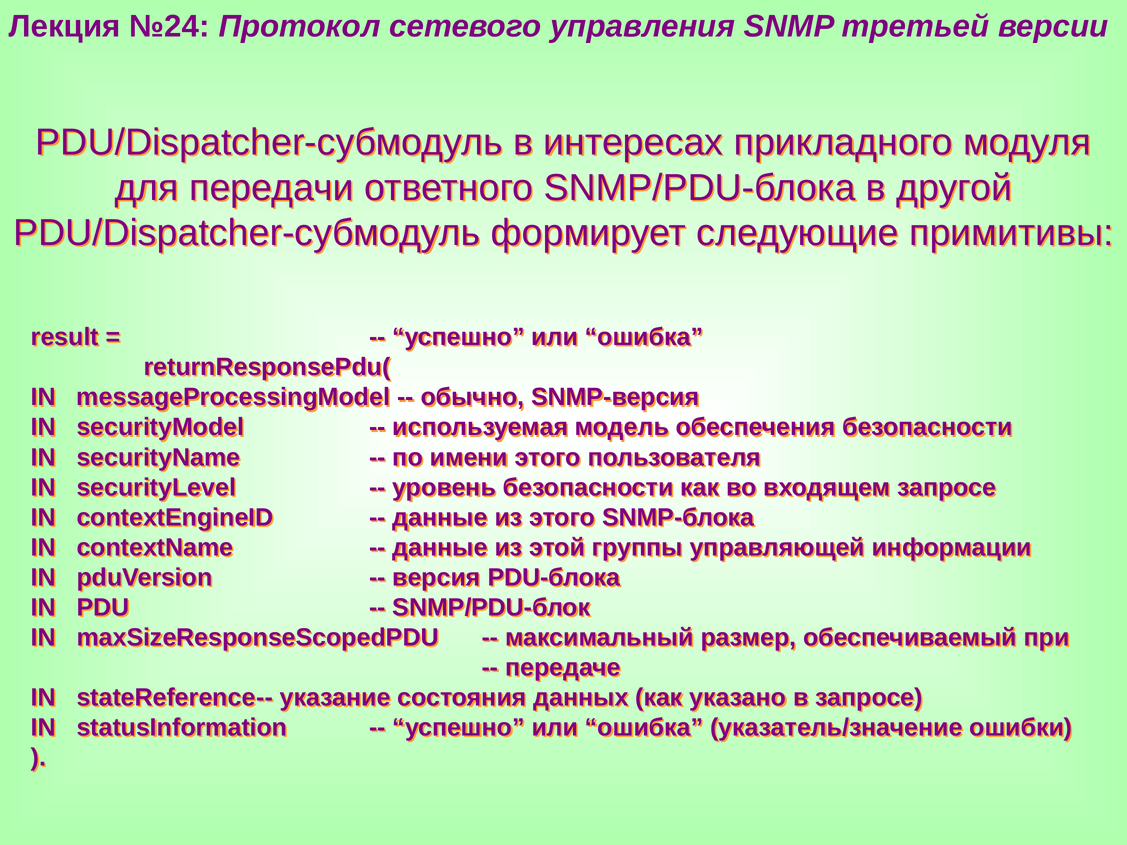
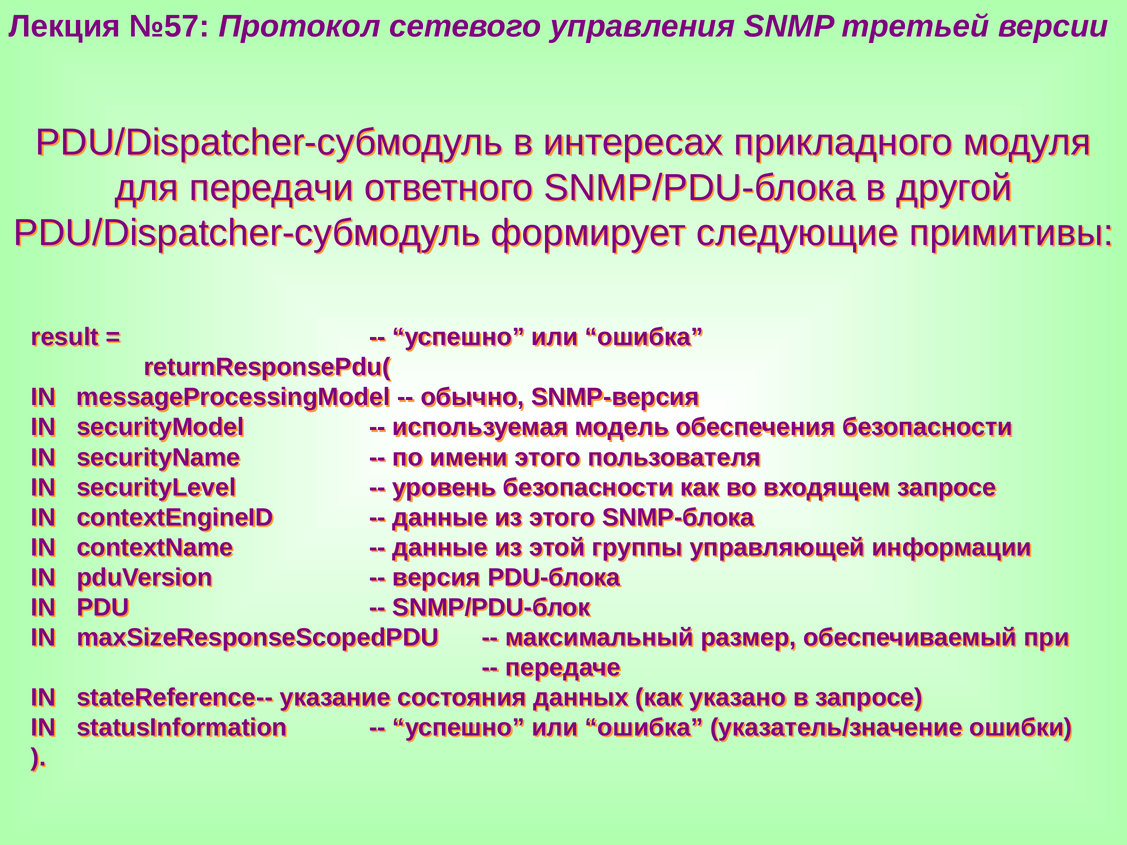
№24: №24 -> №57
